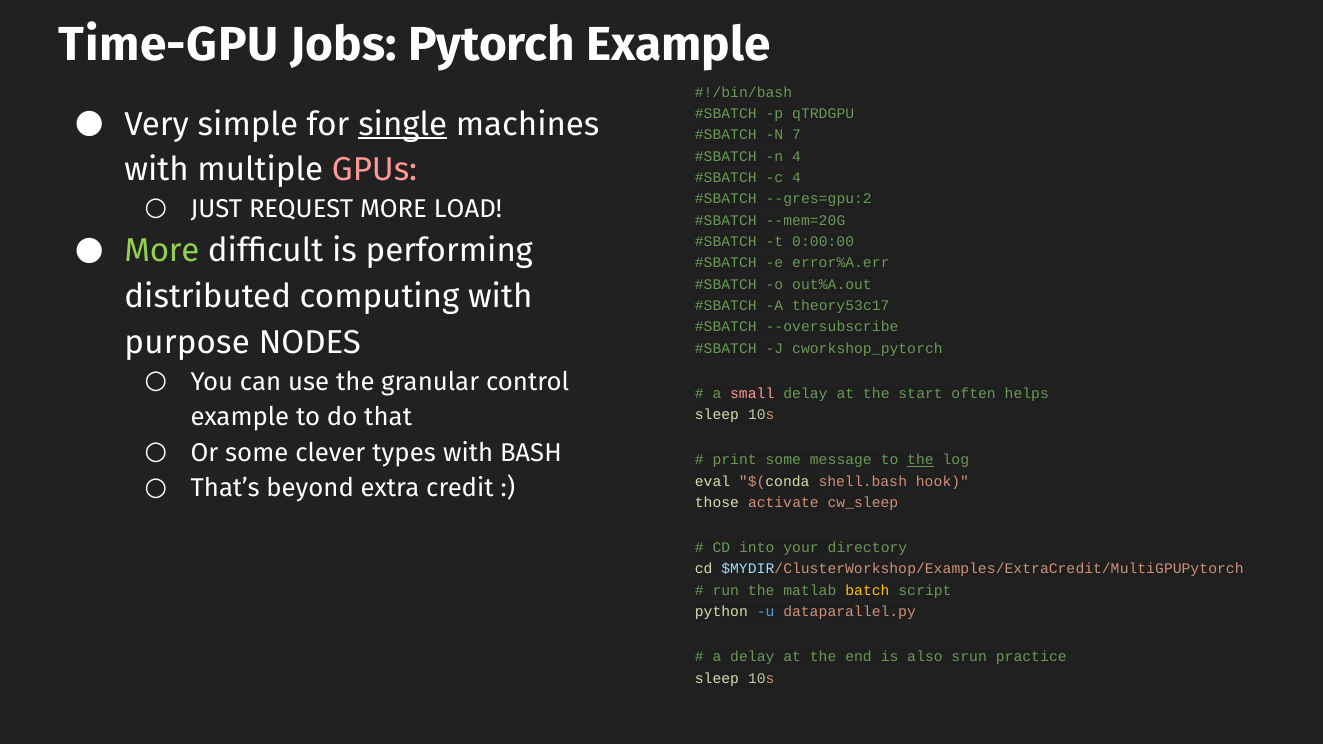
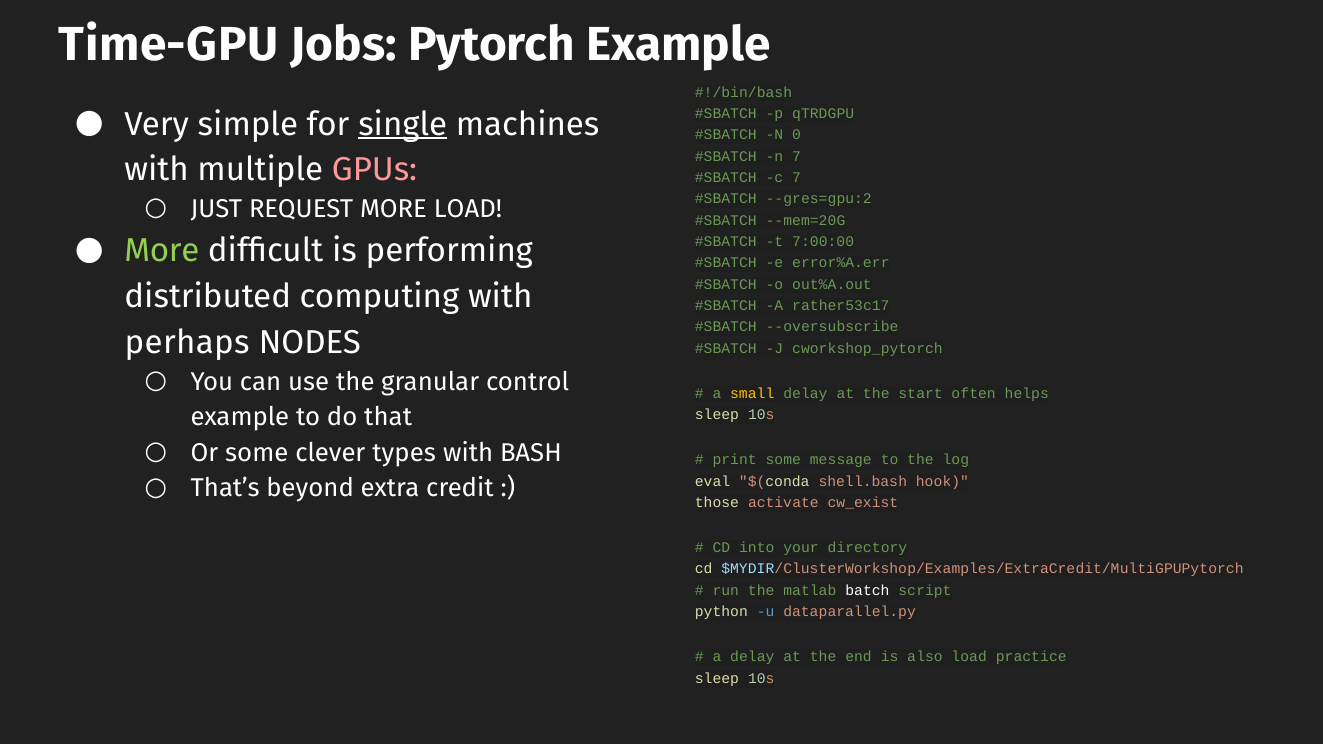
7: 7 -> 0
n 4: 4 -> 7
c 4: 4 -> 7
0:00:00: 0:00:00 -> 7:00:00
theory53c17: theory53c17 -> rather53c17
purpose: purpose -> perhaps
small colour: pink -> yellow
the at (920, 460) underline: present -> none
cw_sleep: cw_sleep -> cw_exist
batch colour: yellow -> white
also srun: srun -> load
